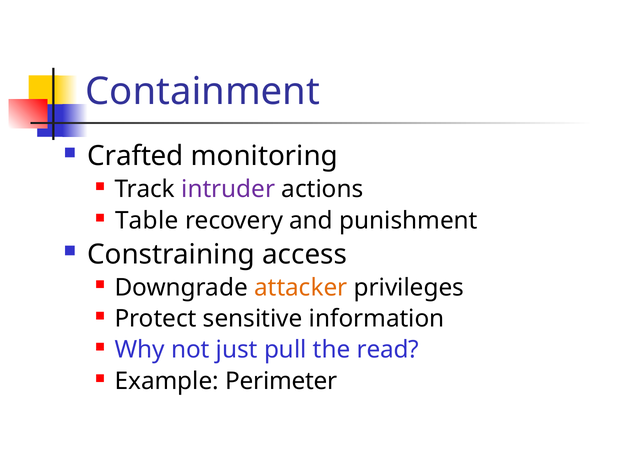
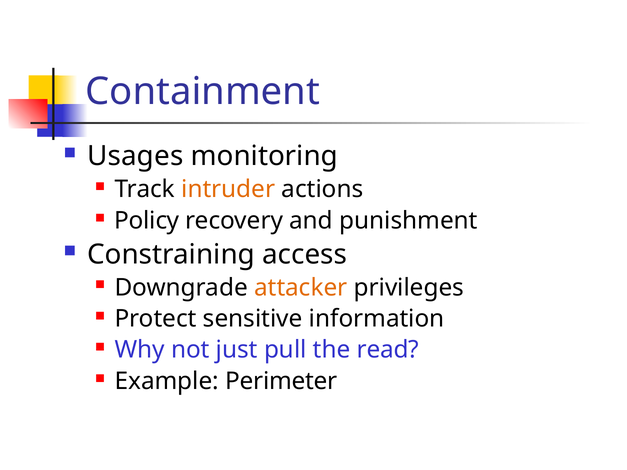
Crafted: Crafted -> Usages
intruder colour: purple -> orange
Table: Table -> Policy
